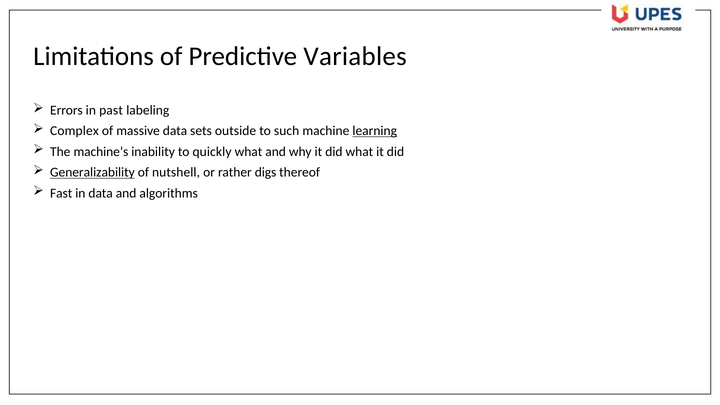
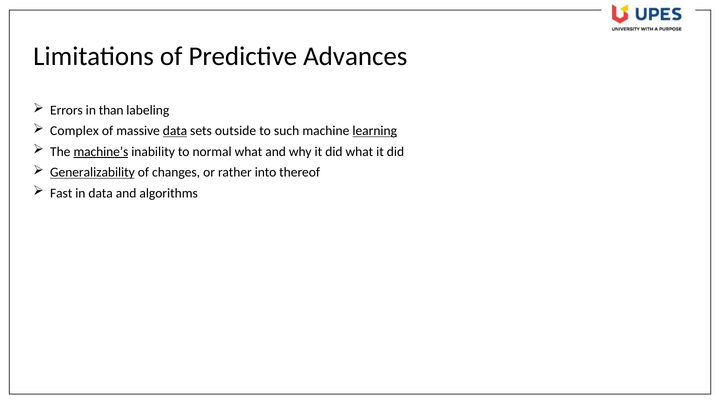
Variables: Variables -> Advances
past: past -> than
data at (175, 131) underline: none -> present
machine’s underline: none -> present
quickly: quickly -> normal
nutshell: nutshell -> changes
digs: digs -> into
